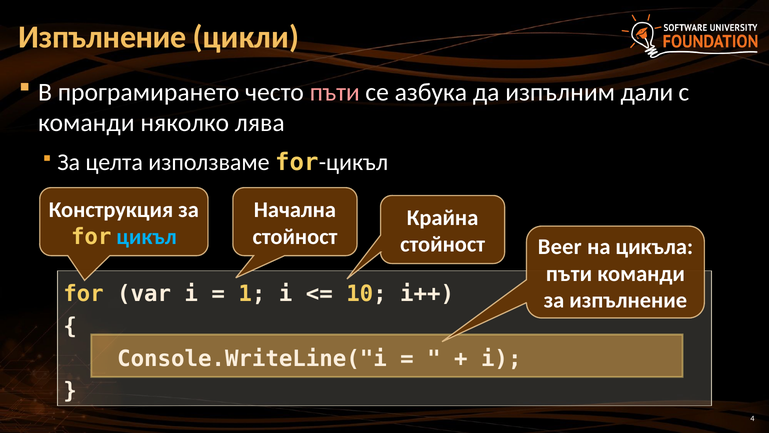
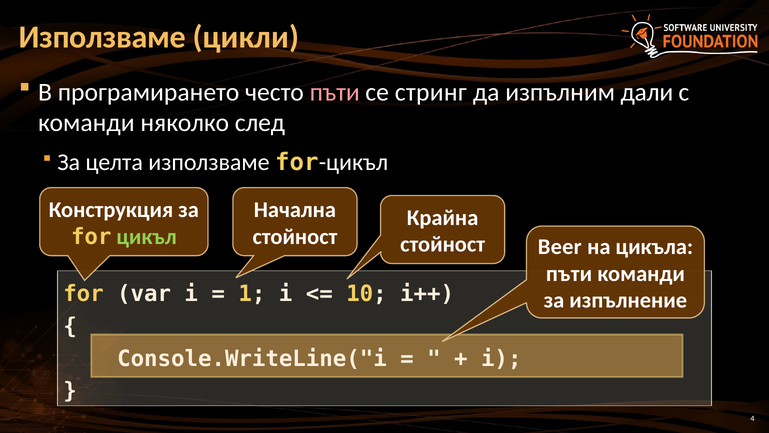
Изпълнение at (102, 37): Изпълнение -> Използваме
азбука: азбука -> стринг
лява: лява -> след
цикъл colour: light blue -> light green
